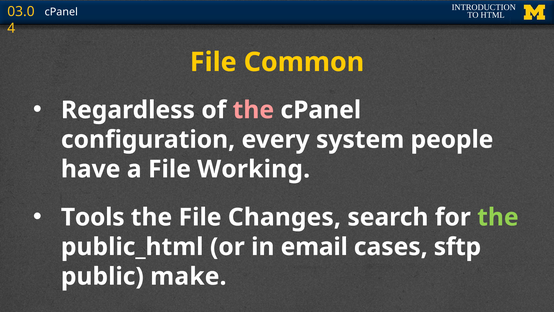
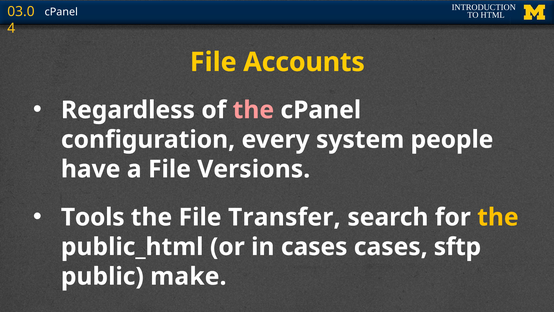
Common: Common -> Accounts
Working: Working -> Versions
Changes: Changes -> Transfer
the at (498, 217) colour: light green -> yellow
in email: email -> cases
